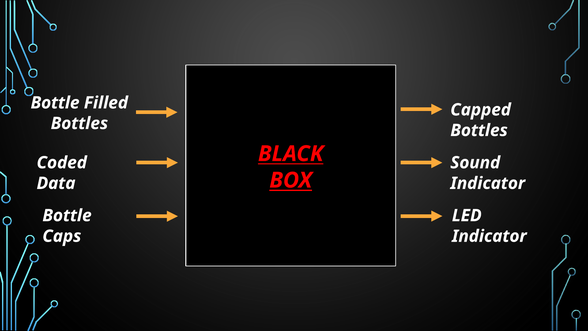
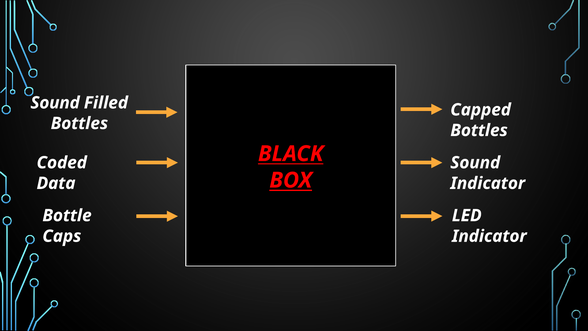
Bottle at (55, 103): Bottle -> Sound
